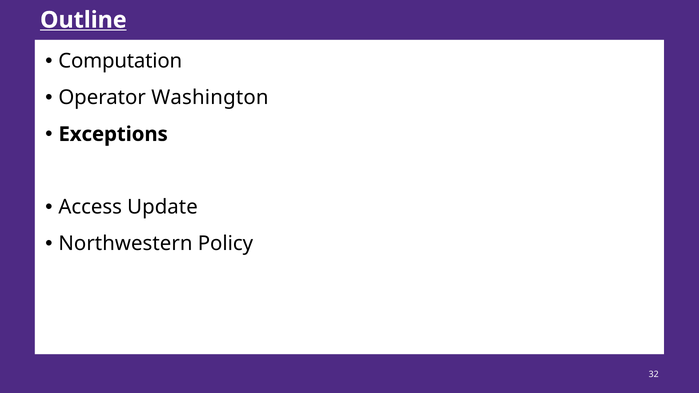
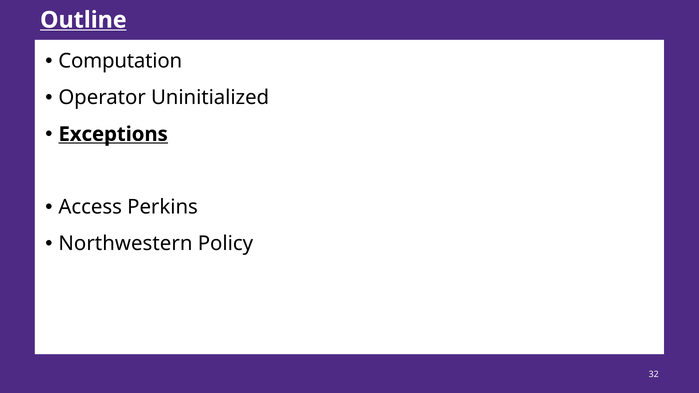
Washington: Washington -> Uninitialized
Exceptions underline: none -> present
Update: Update -> Perkins
